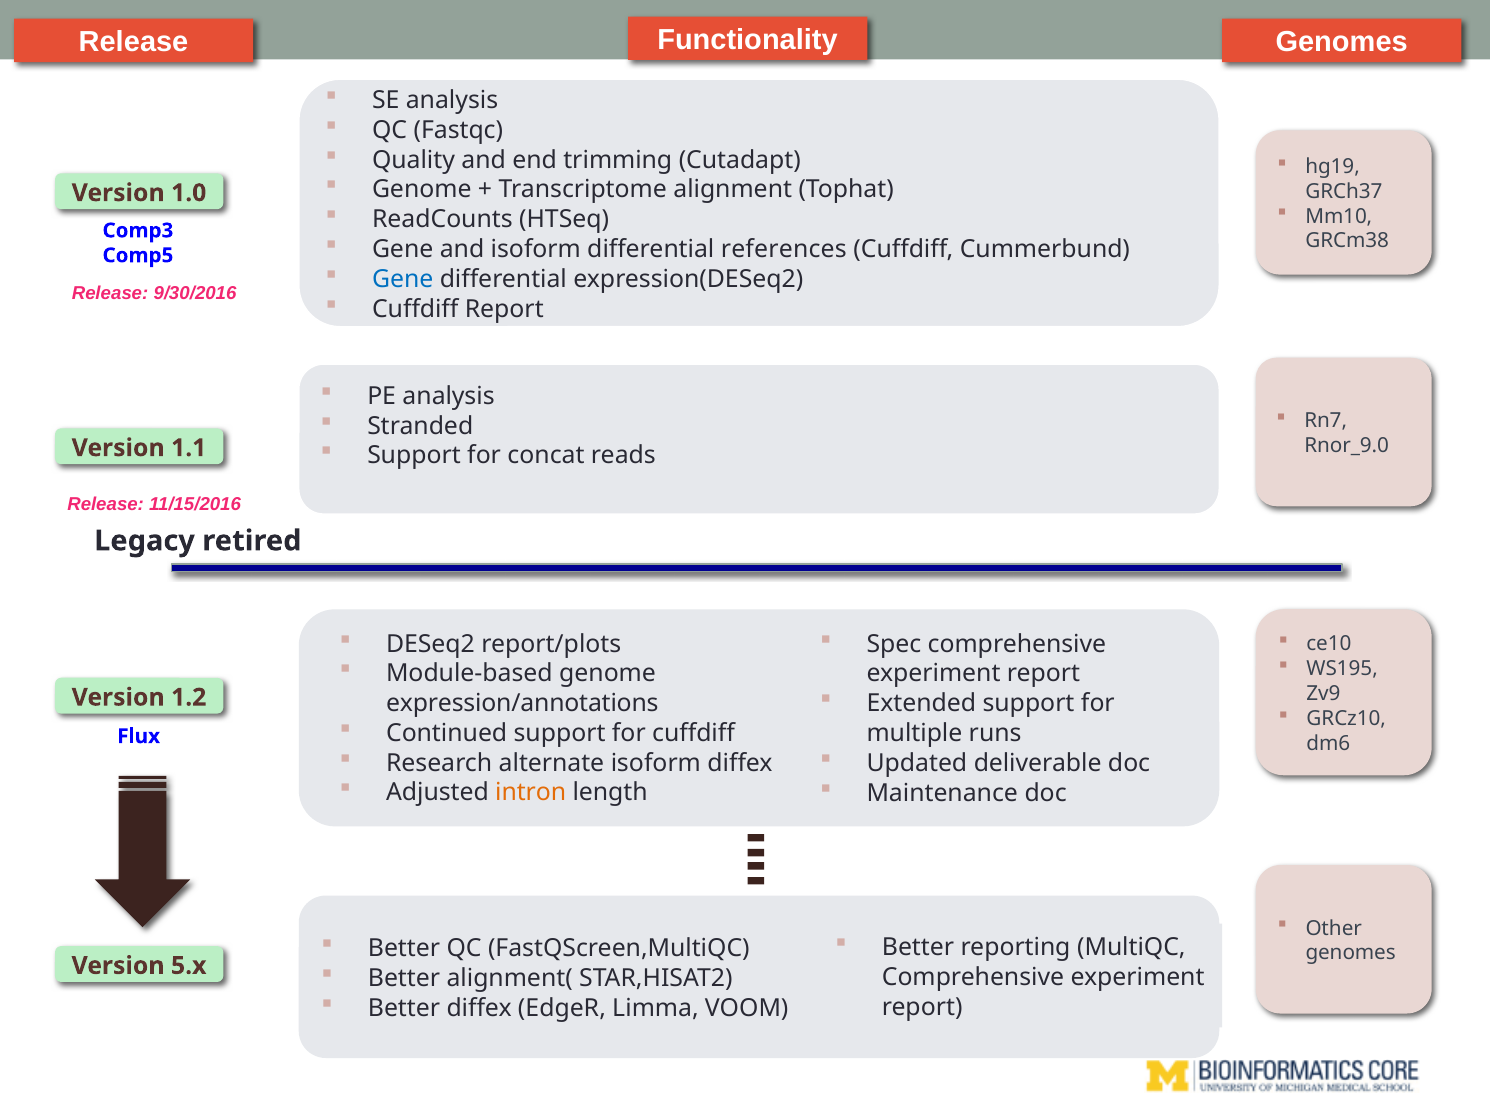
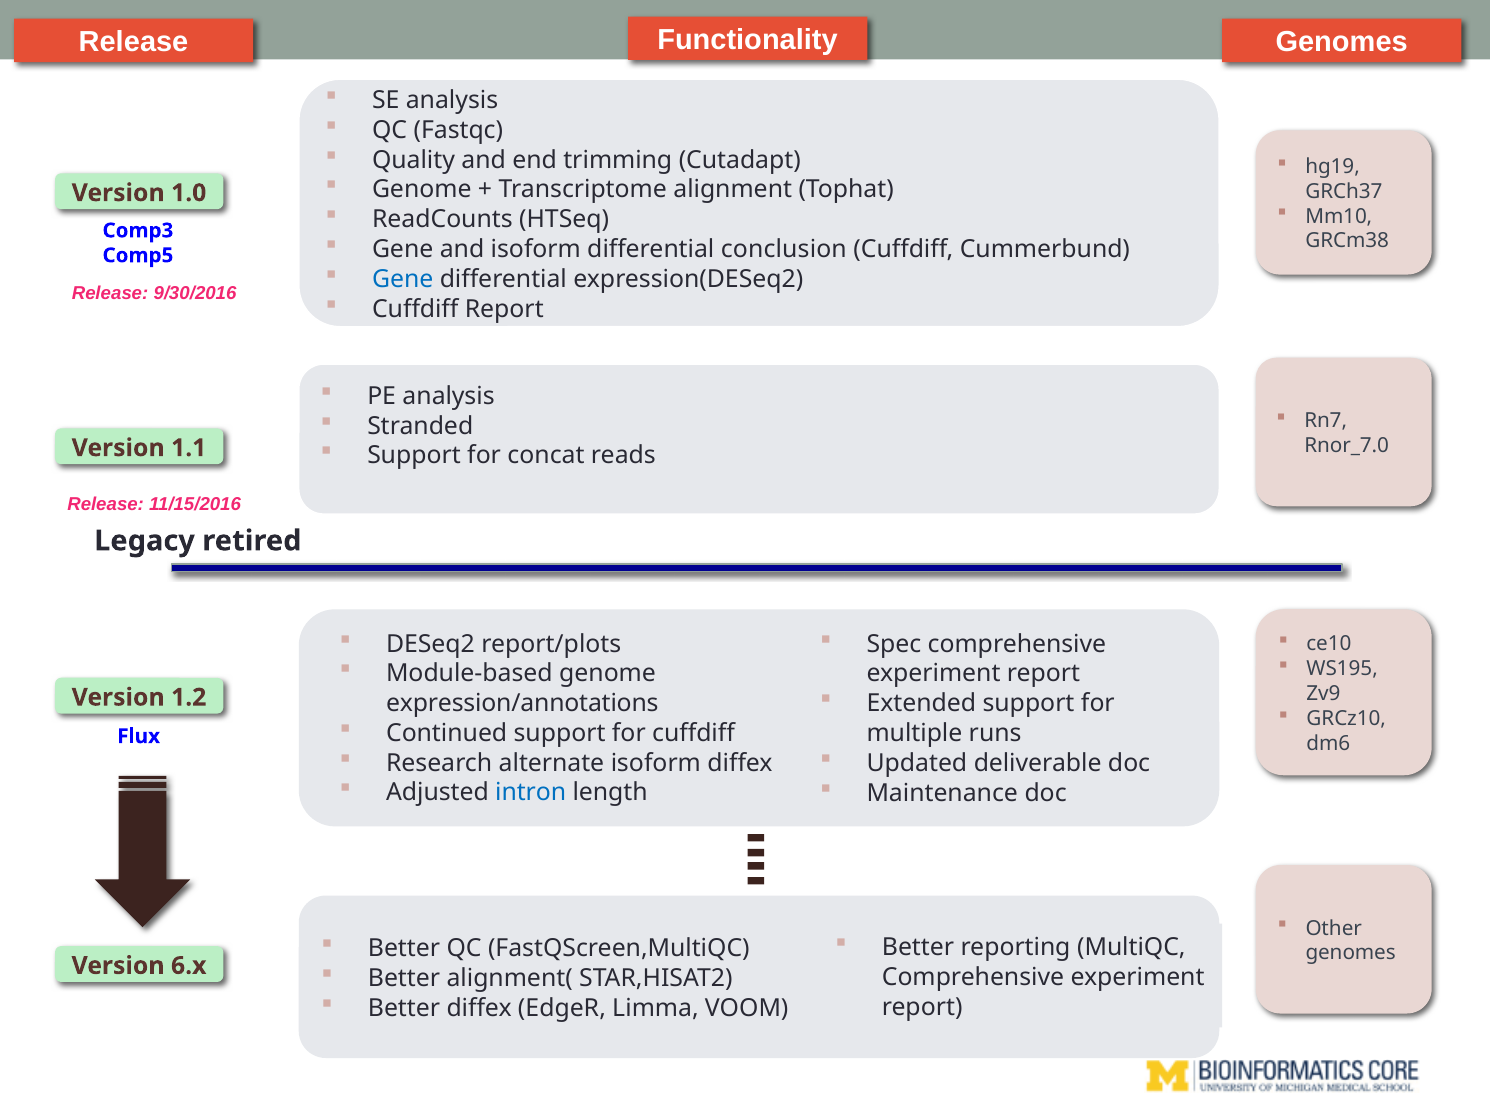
references: references -> conclusion
Rnor_9.0: Rnor_9.0 -> Rnor_7.0
intron colour: orange -> blue
5.x: 5.x -> 6.x
